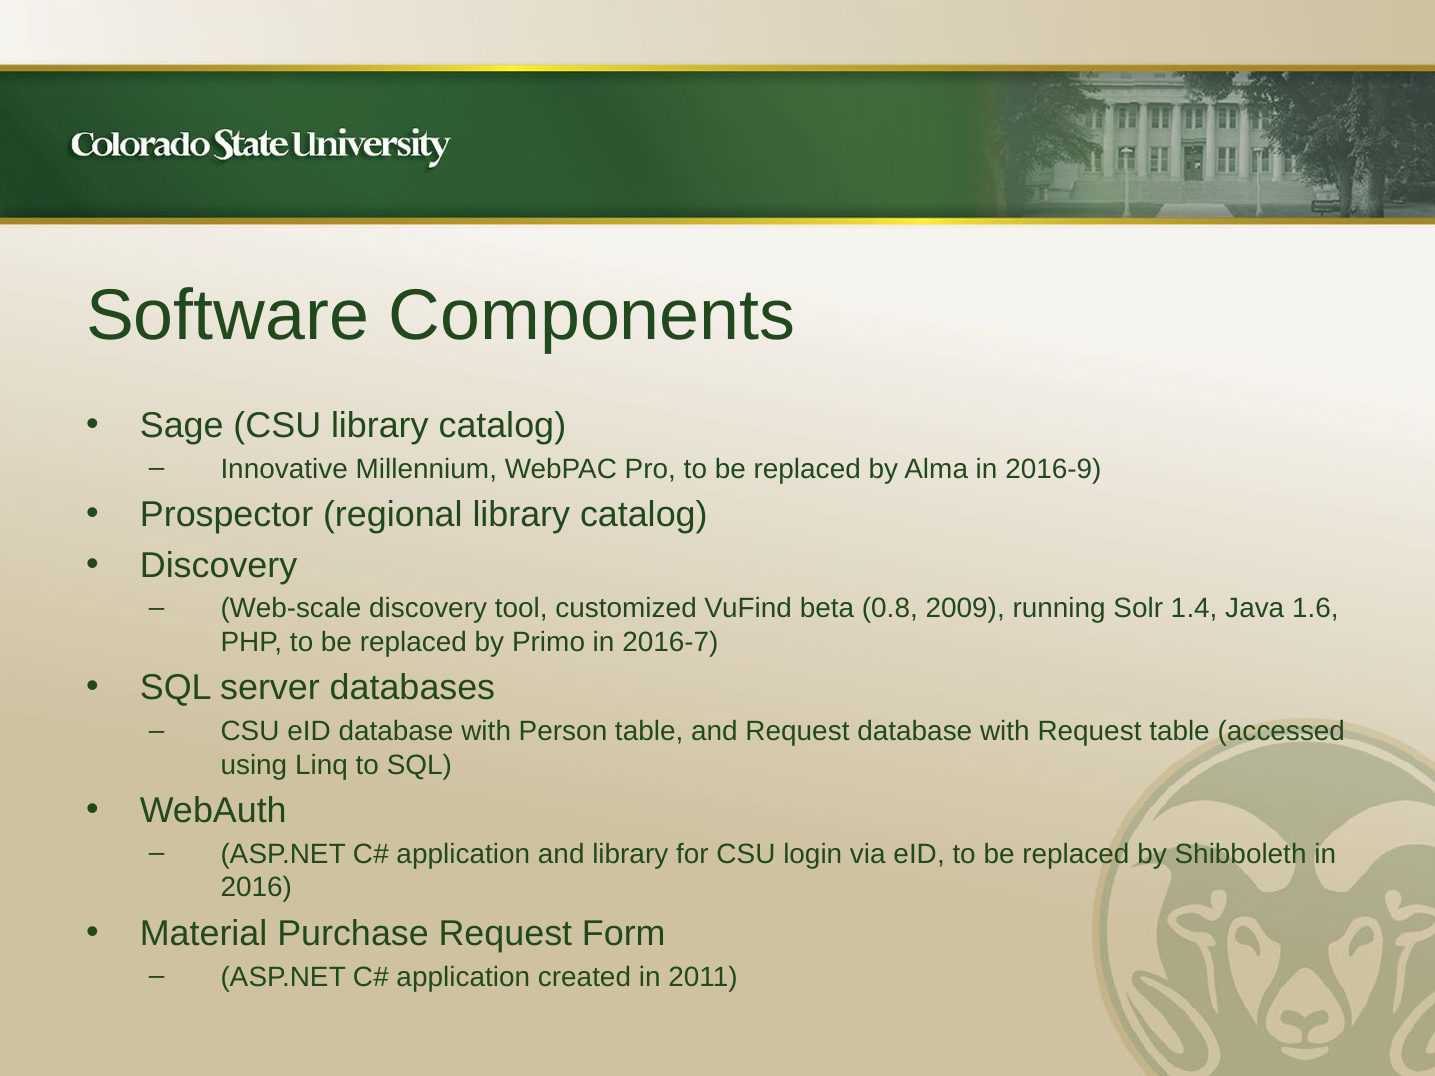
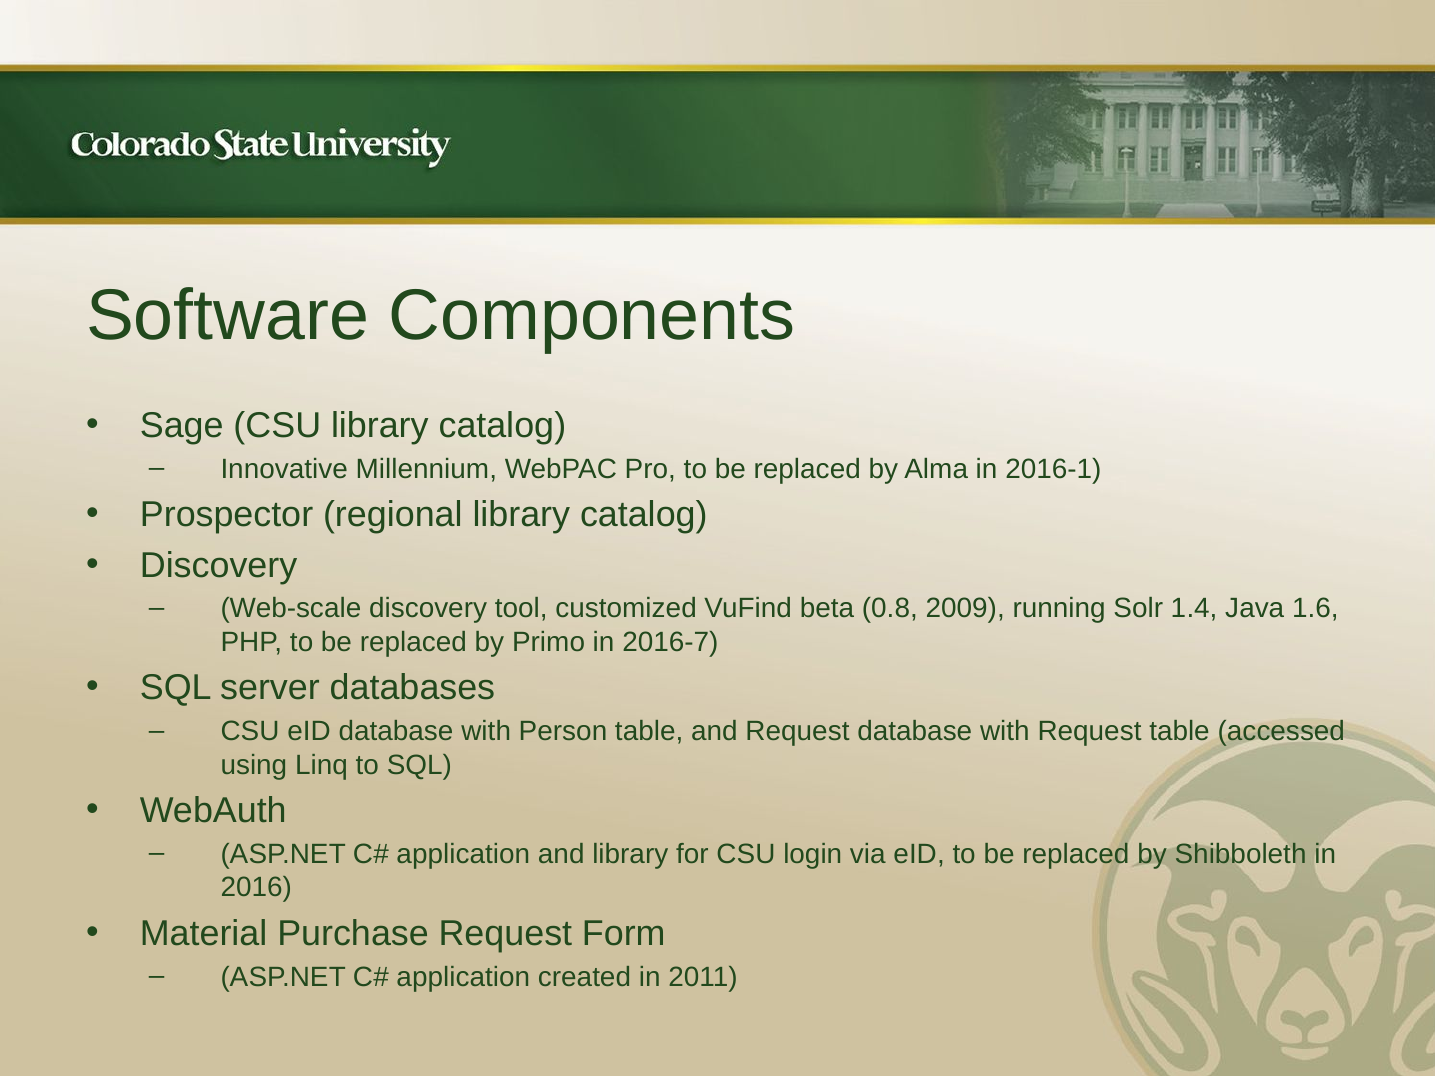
2016-9: 2016-9 -> 2016-1
